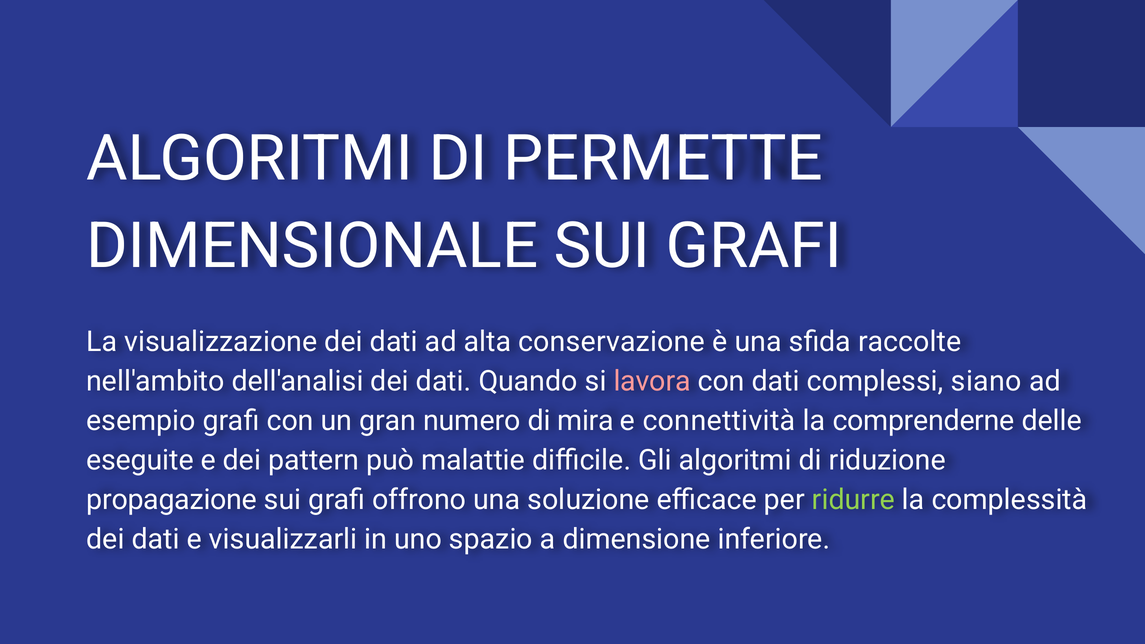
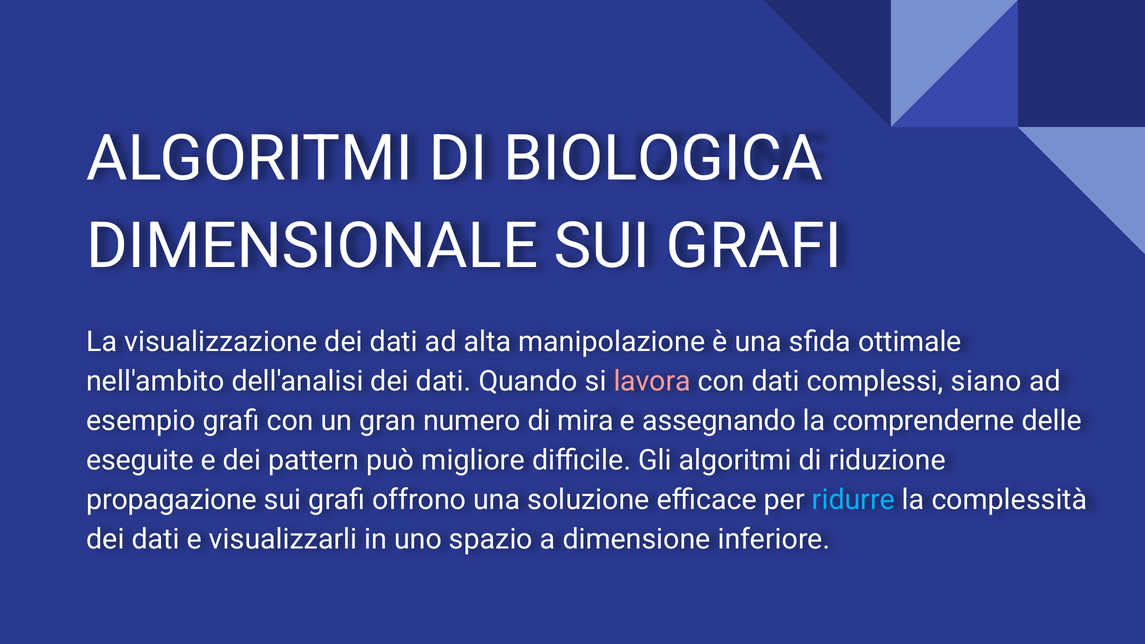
PERMETTE: PERMETTE -> BIOLOGICA
conservazione: conservazione -> manipolazione
raccolte: raccolte -> ottimale
connettività: connettività -> assegnando
malattie: malattie -> migliore
ridurre colour: light green -> light blue
